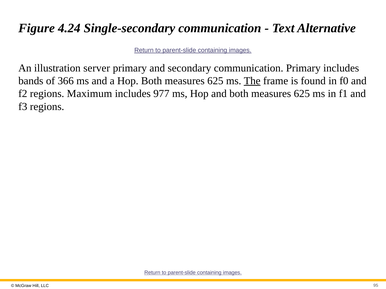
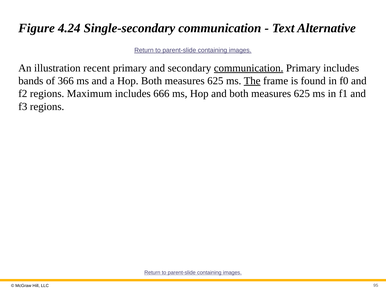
server: server -> recent
communication at (249, 68) underline: none -> present
977: 977 -> 666
